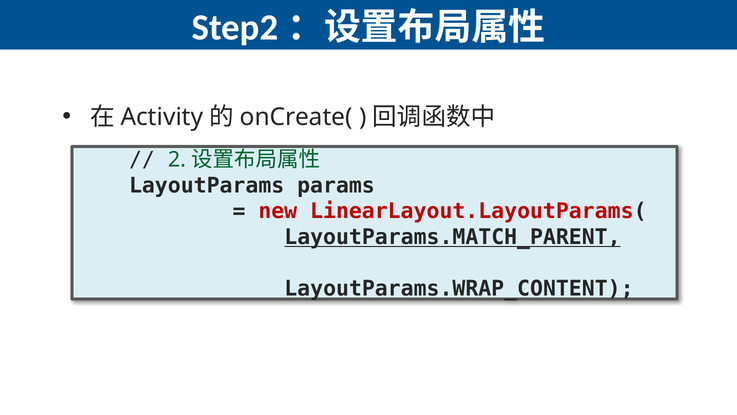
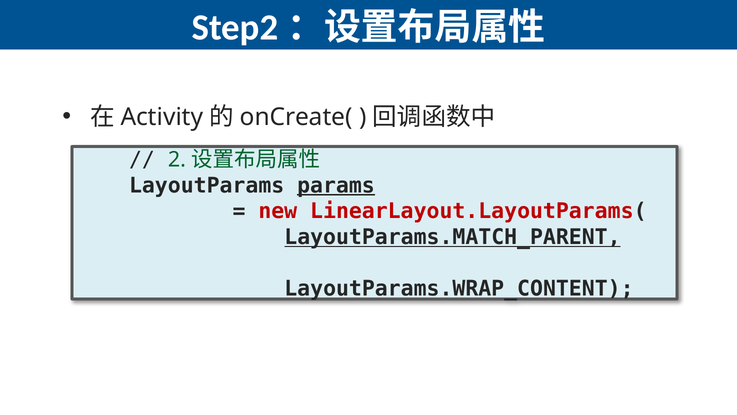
params underline: none -> present
